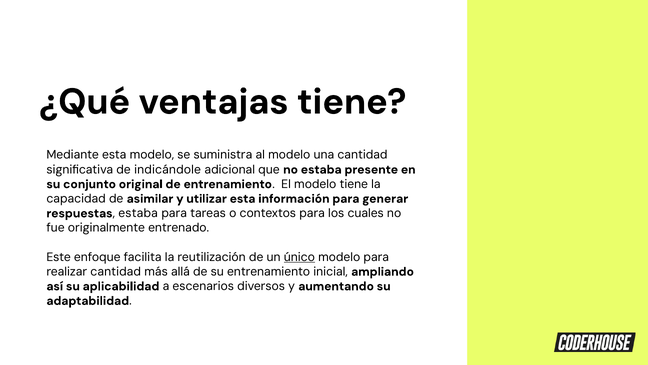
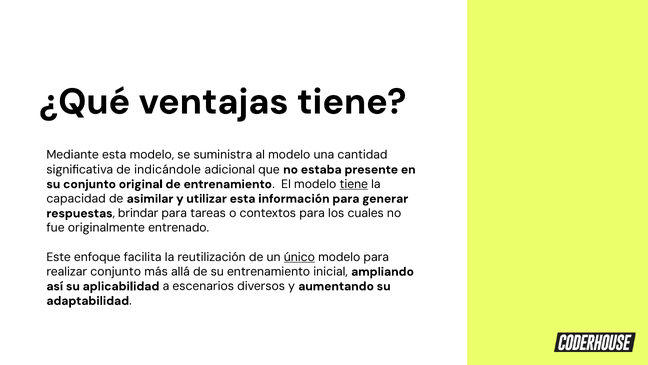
tiene at (354, 184) underline: none -> present
respuestas estaba: estaba -> brindar
realizar cantidad: cantidad -> conjunto
